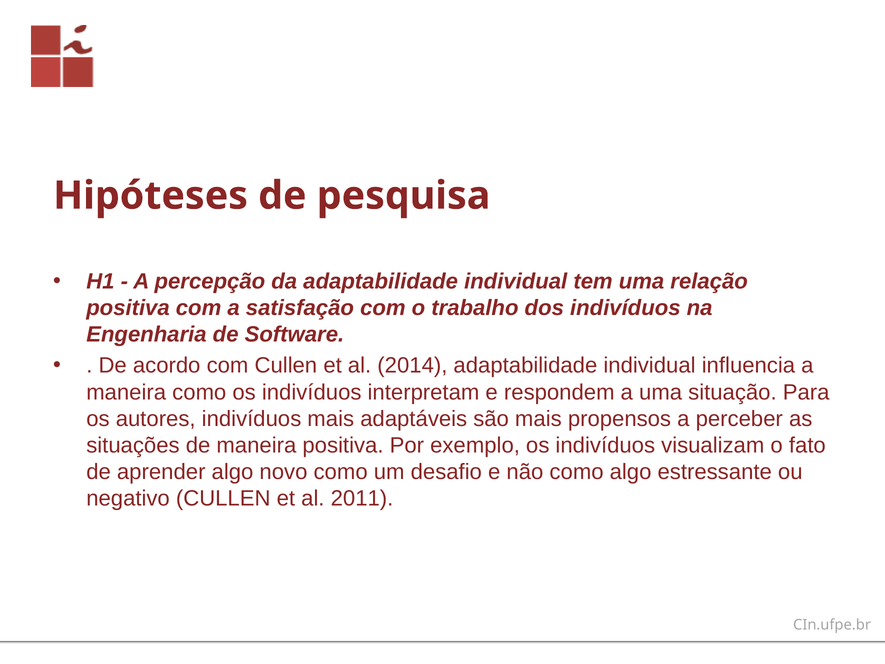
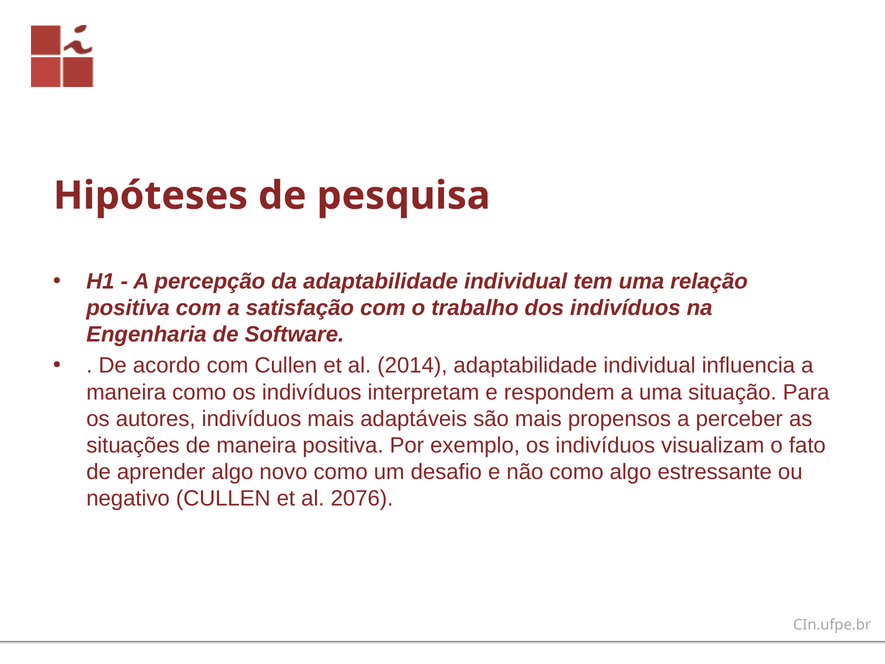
2011: 2011 -> 2076
